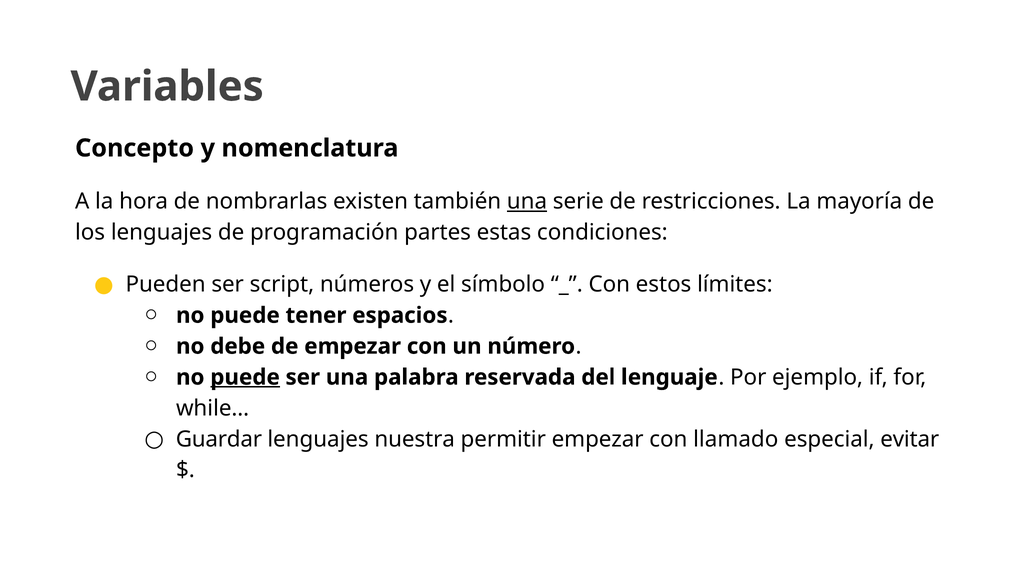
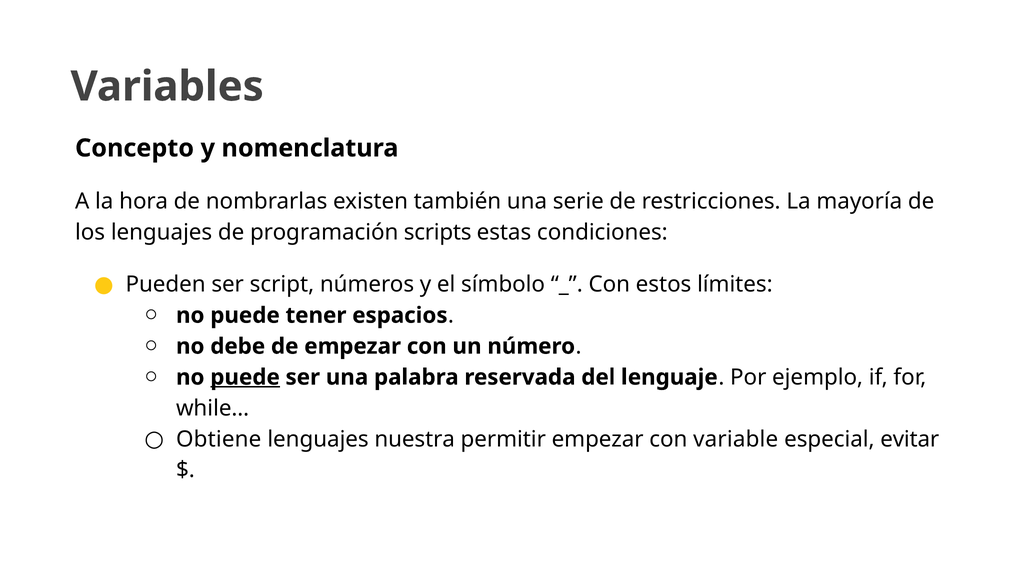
una at (527, 201) underline: present -> none
partes: partes -> scripts
Guardar: Guardar -> Obtiene
llamado: llamado -> variable
